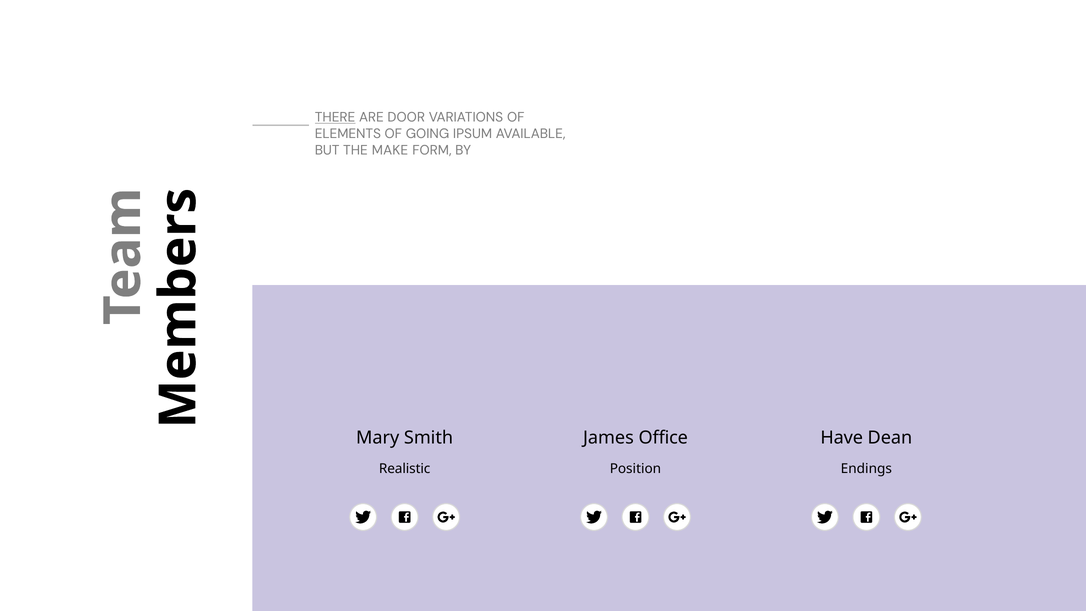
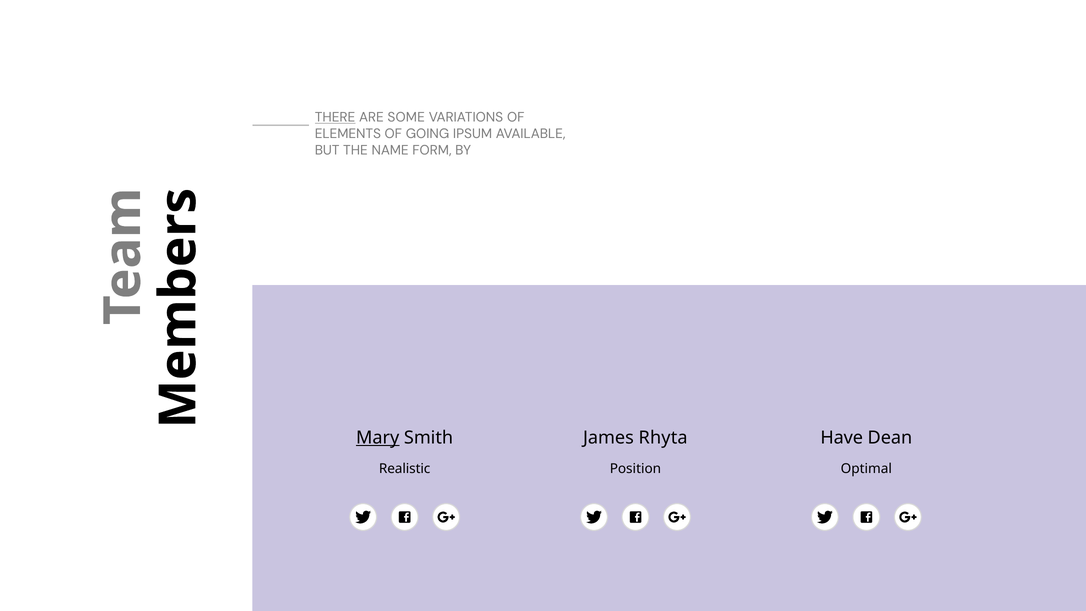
DOOR: DOOR -> SOME
MAKE: MAKE -> NAME
Mary underline: none -> present
Office: Office -> Rhyta
Endings: Endings -> Optimal
